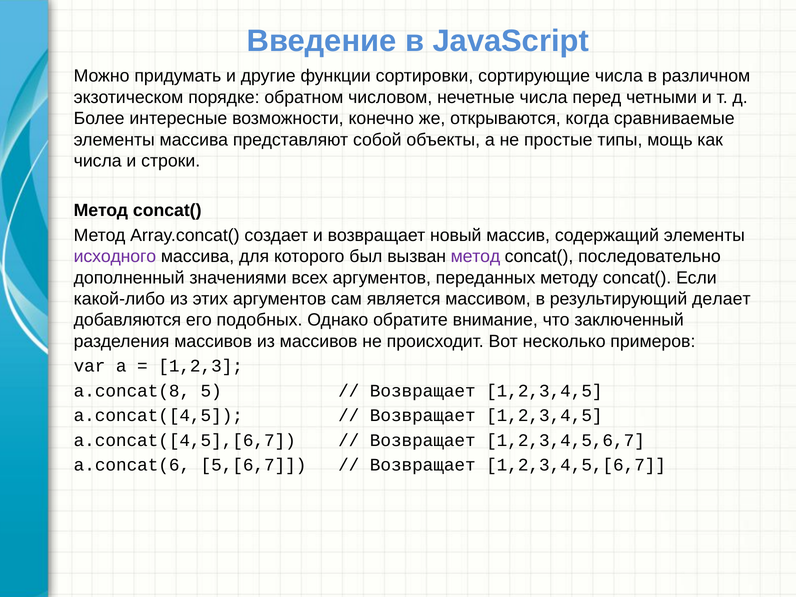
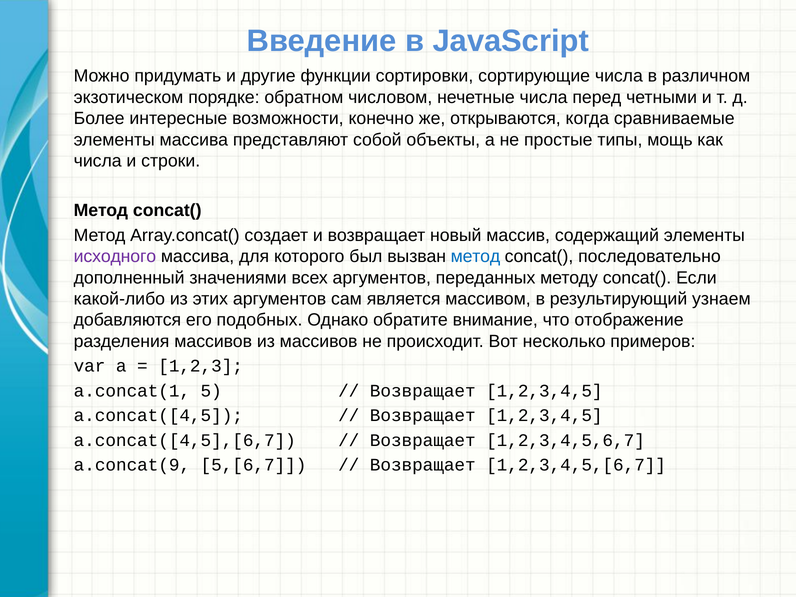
метод at (475, 256) colour: purple -> blue
делает: делает -> узнаем
заключенный: заключенный -> отображение
a.concat(8: a.concat(8 -> a.concat(1
a.concat(6: a.concat(6 -> a.concat(9
